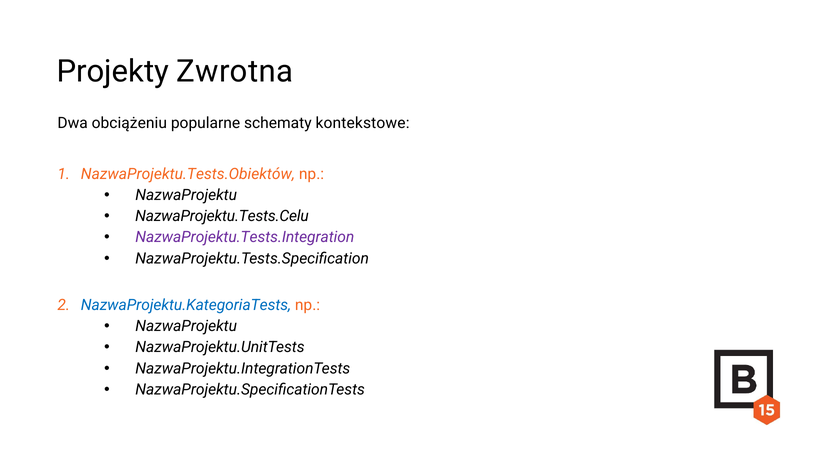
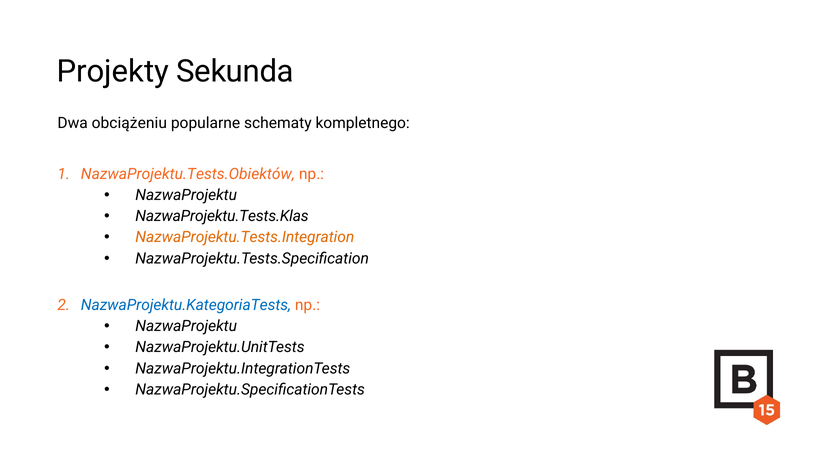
Zwrotna: Zwrotna -> Sekunda
kontekstowe: kontekstowe -> kompletnego
NazwaProjektu.Tests.Celu: NazwaProjektu.Tests.Celu -> NazwaProjektu.Tests.Klas
NazwaProjektu.Tests.Integration colour: purple -> orange
